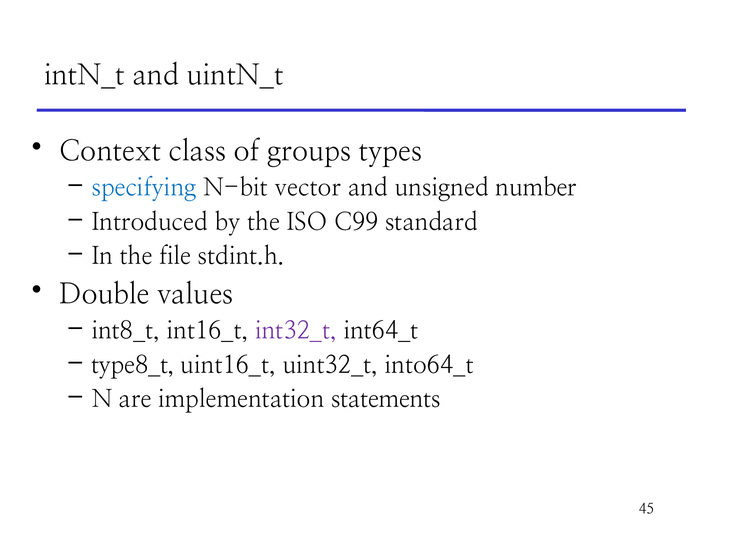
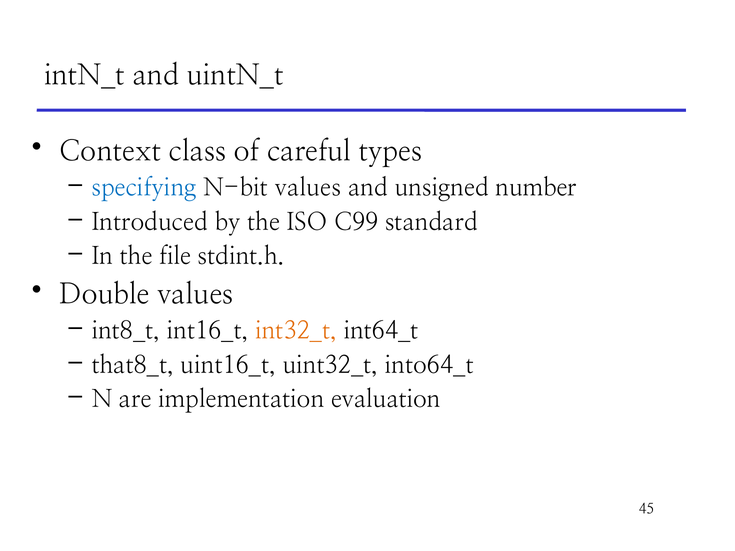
groups: groups -> careful
N-bit vector: vector -> values
int32_t colour: purple -> orange
type8_t: type8_t -> that8_t
statements: statements -> evaluation
